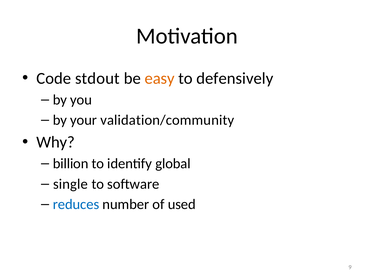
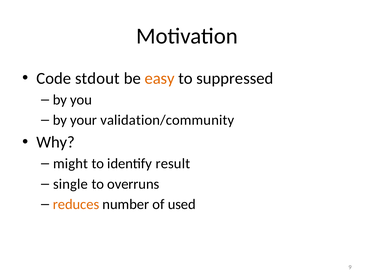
defensively: defensively -> suppressed
billion: billion -> might
global: global -> result
software: software -> overruns
reduces colour: blue -> orange
